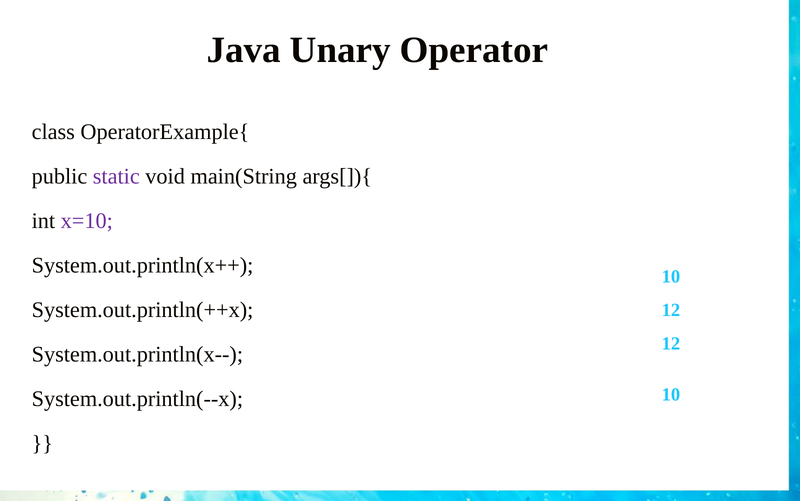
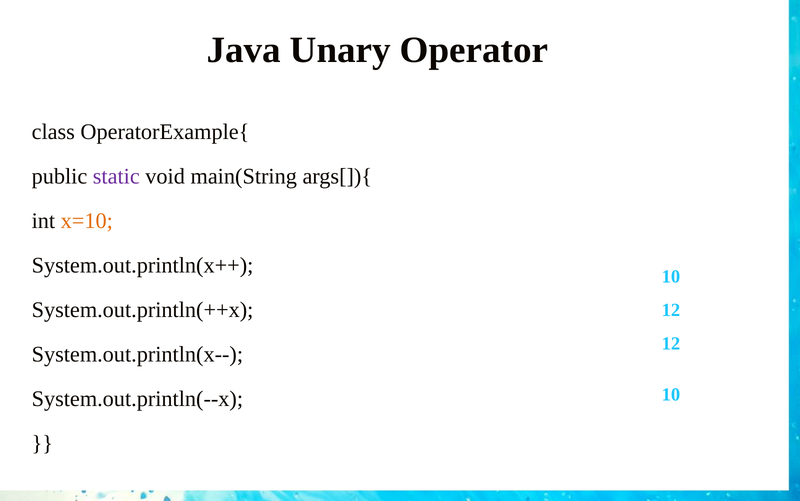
x=10 colour: purple -> orange
